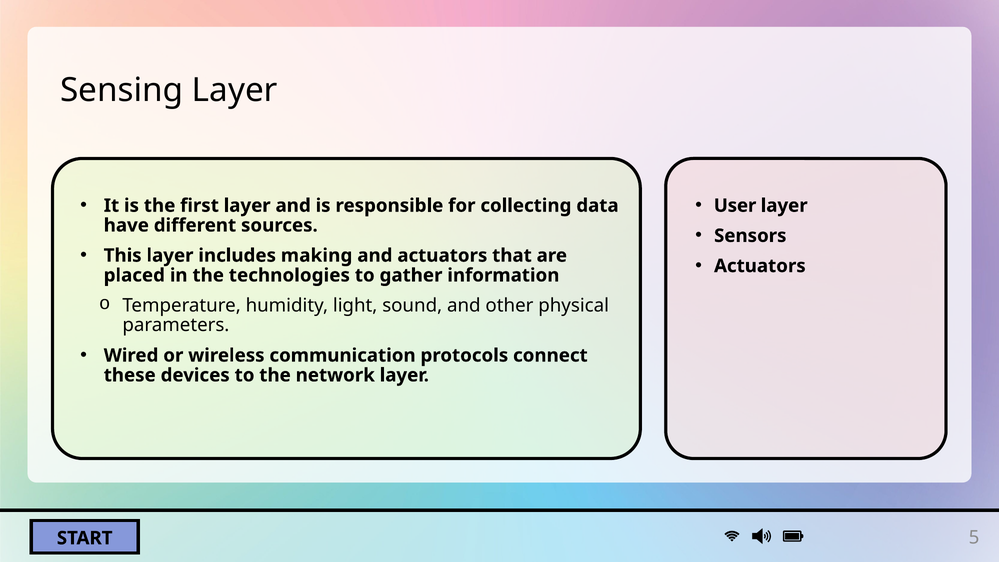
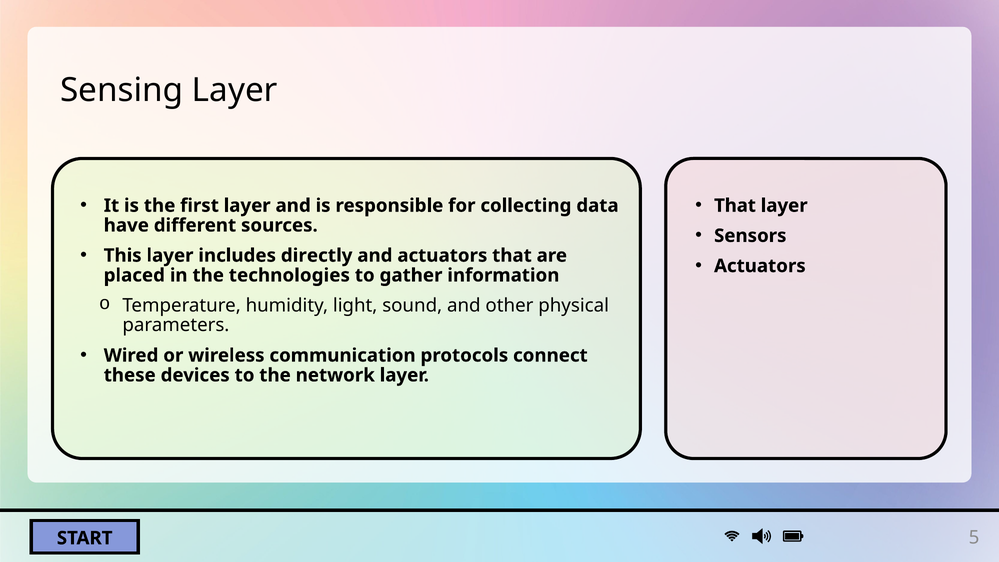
User at (735, 206): User -> That
making: making -> directly
